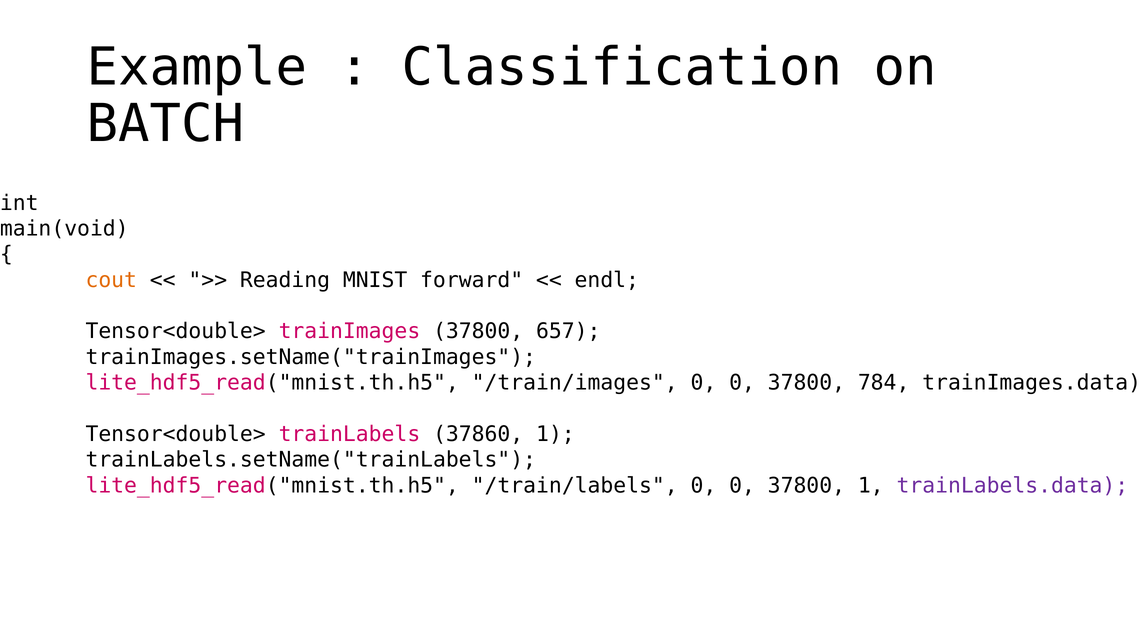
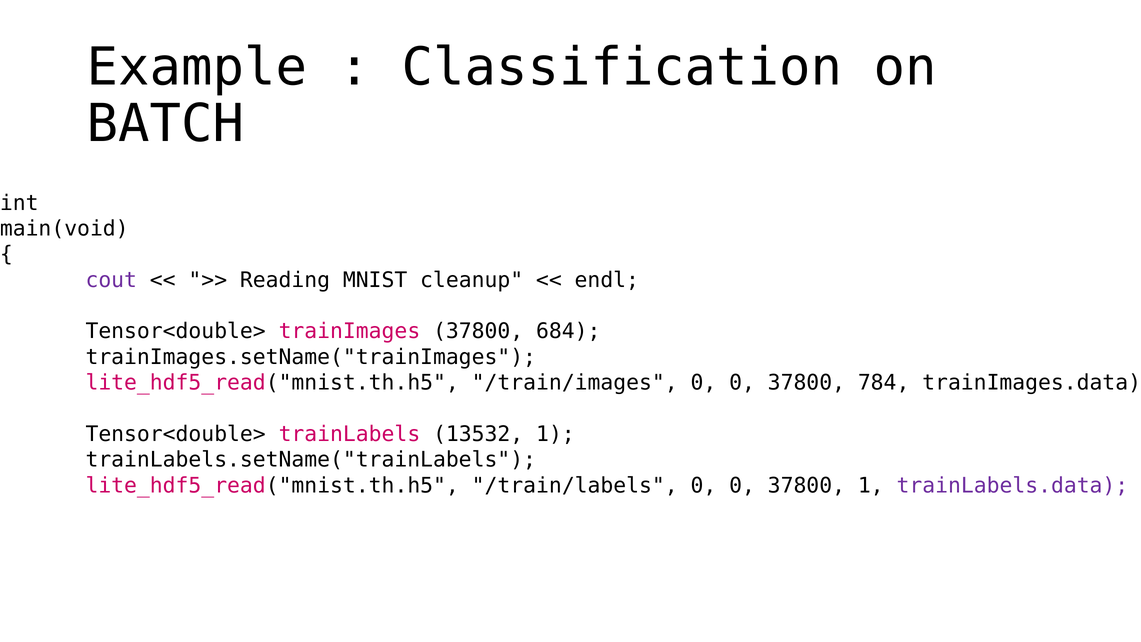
cout colour: orange -> purple
forward: forward -> cleanup
657: 657 -> 684
37860: 37860 -> 13532
